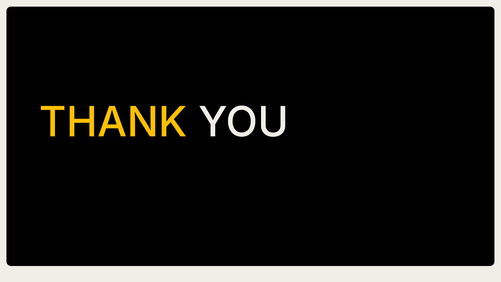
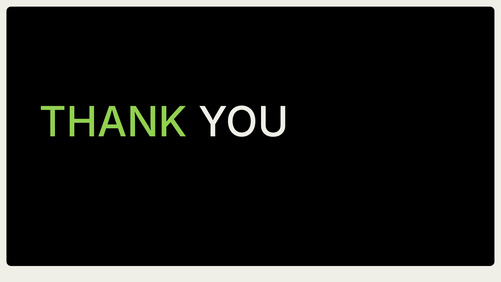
THANK colour: yellow -> light green
